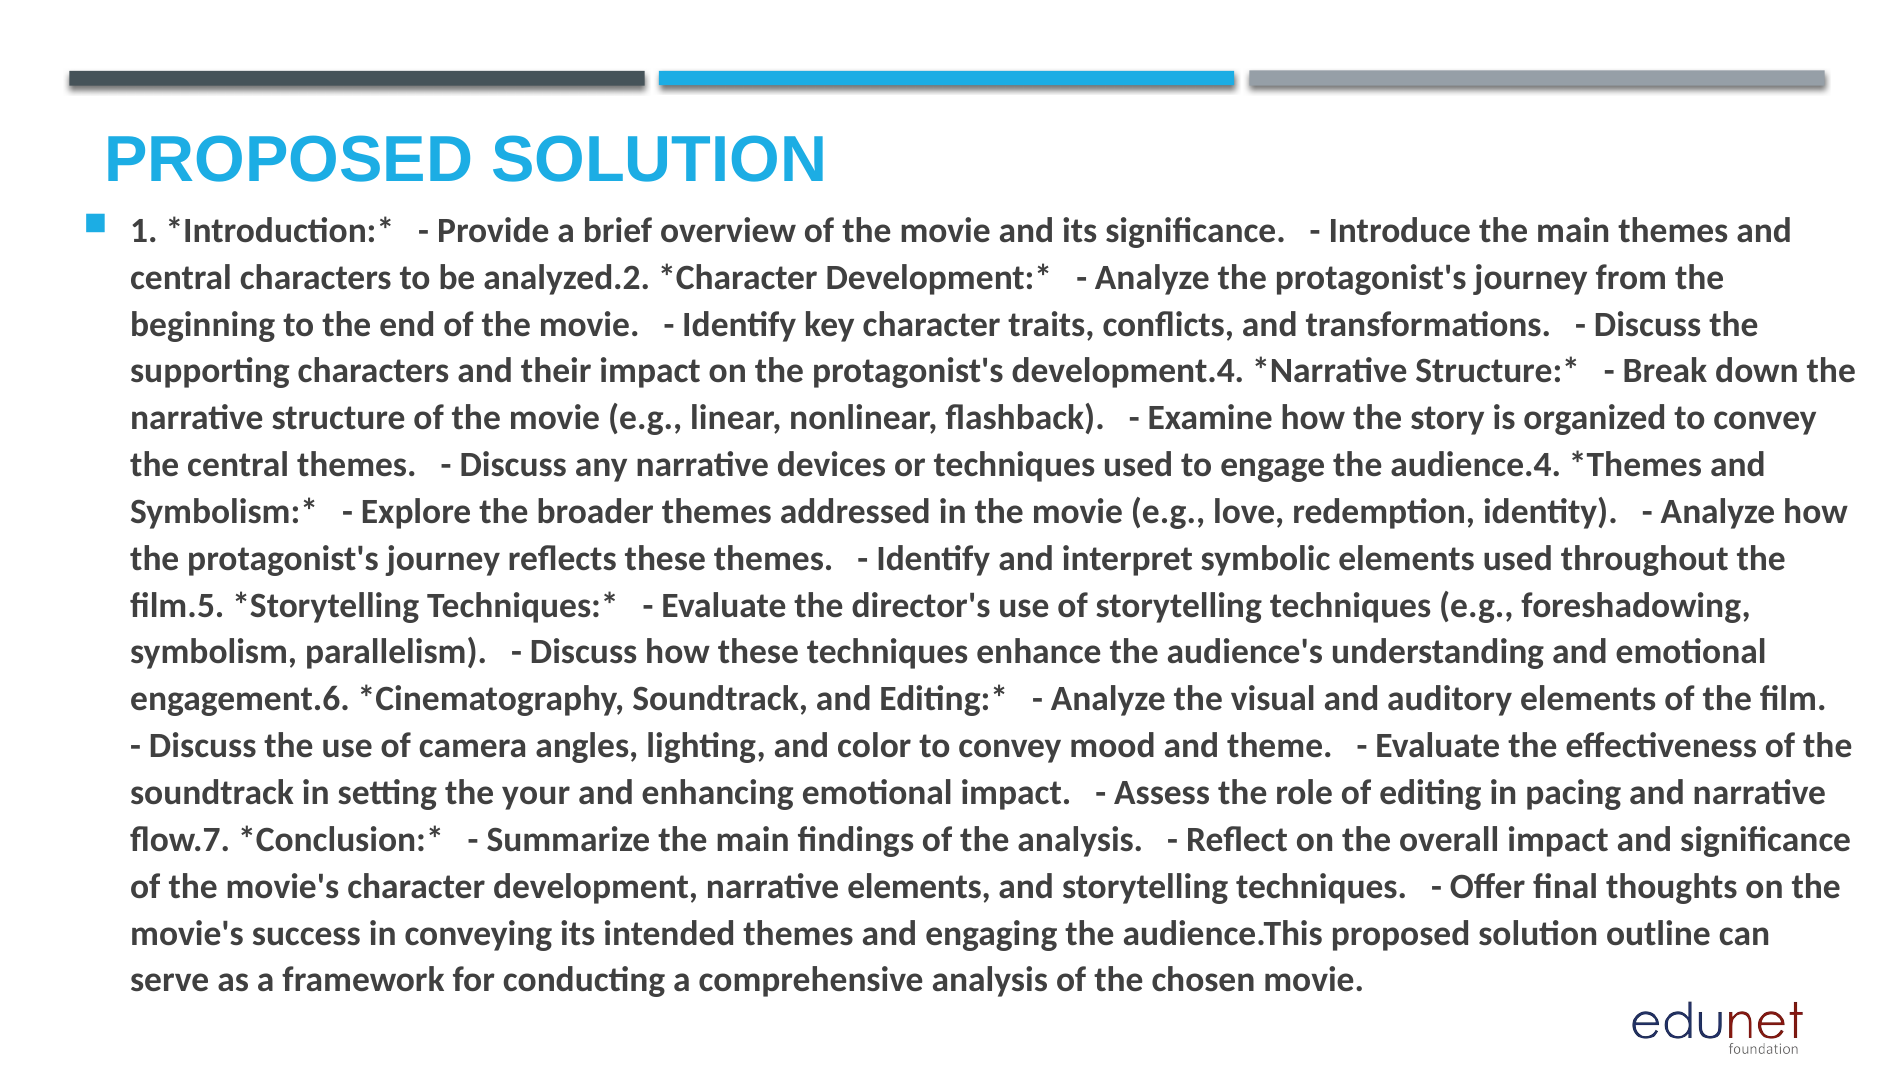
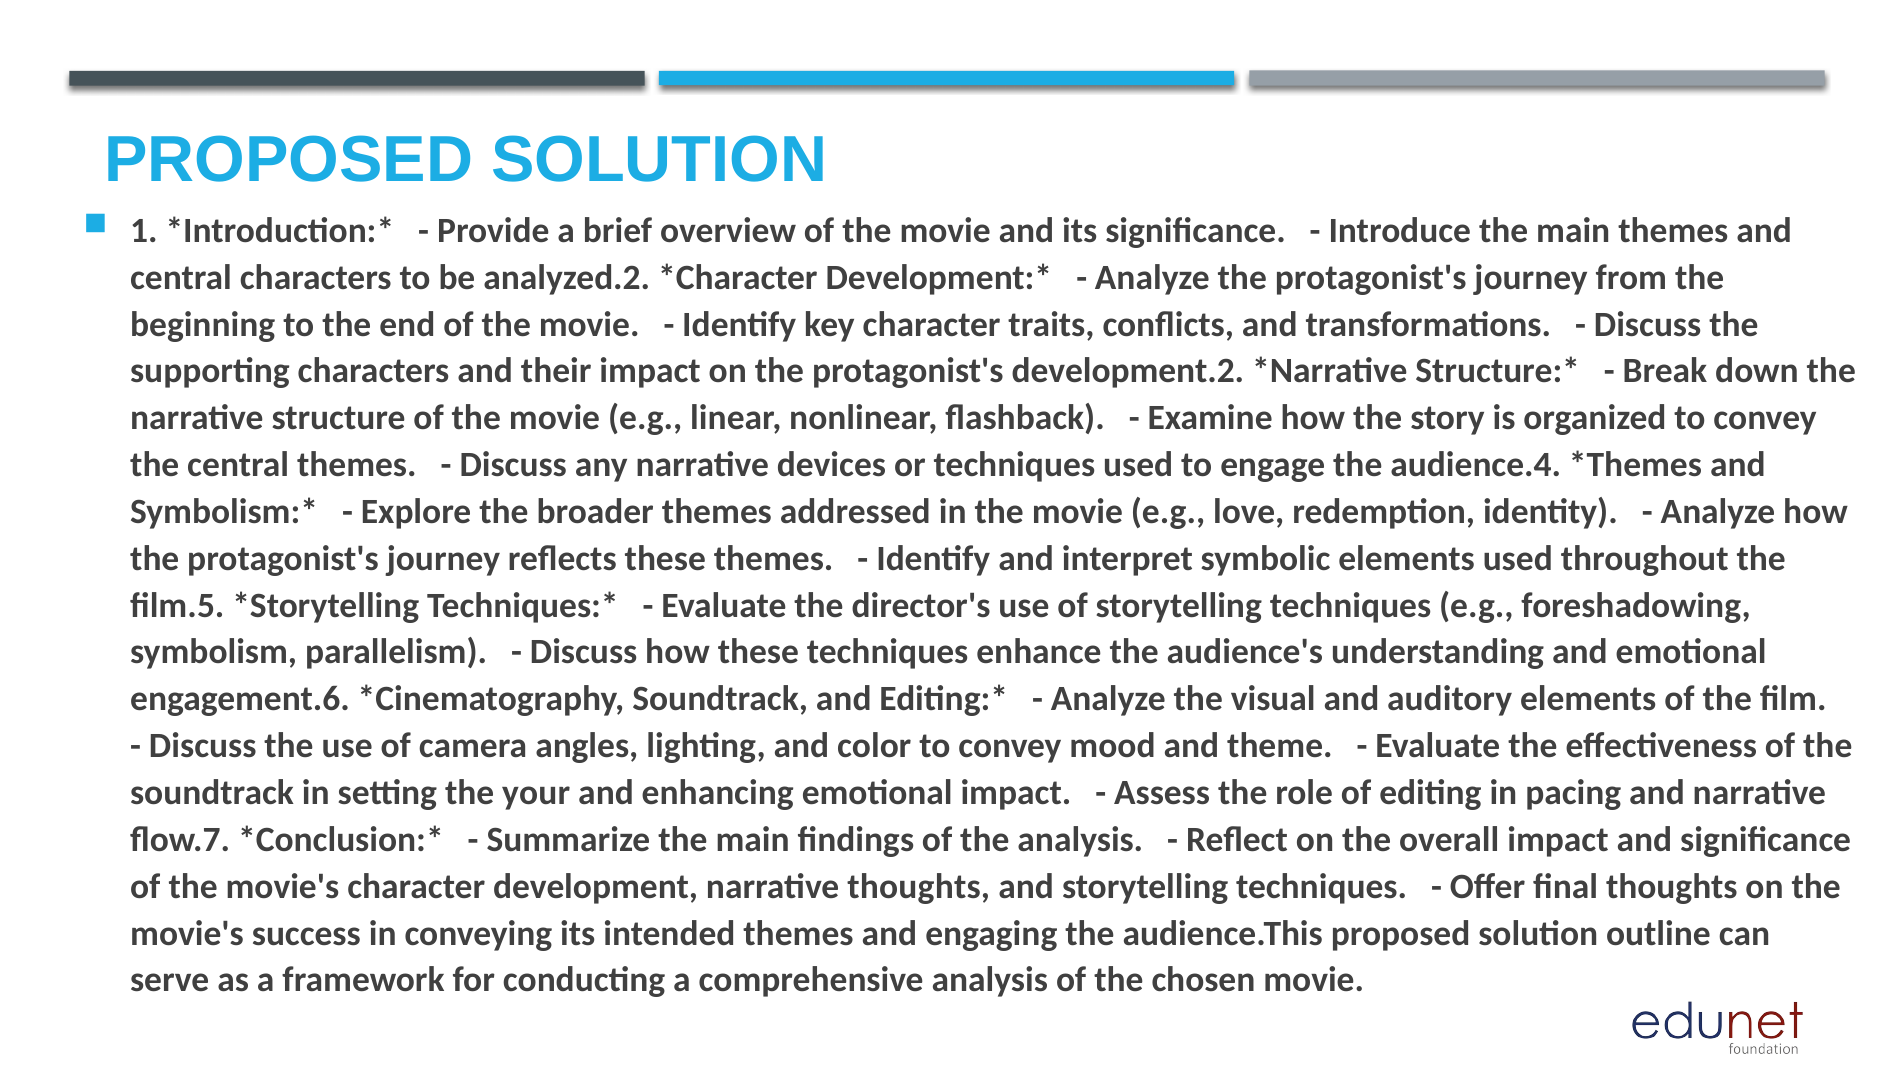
development.4: development.4 -> development.2
narrative elements: elements -> thoughts
